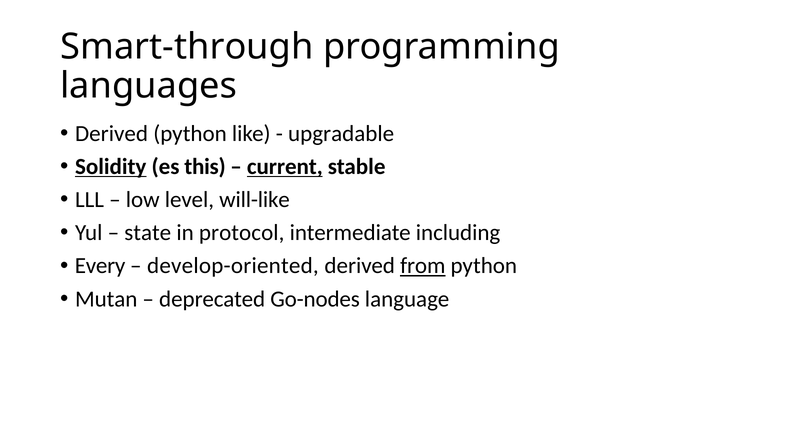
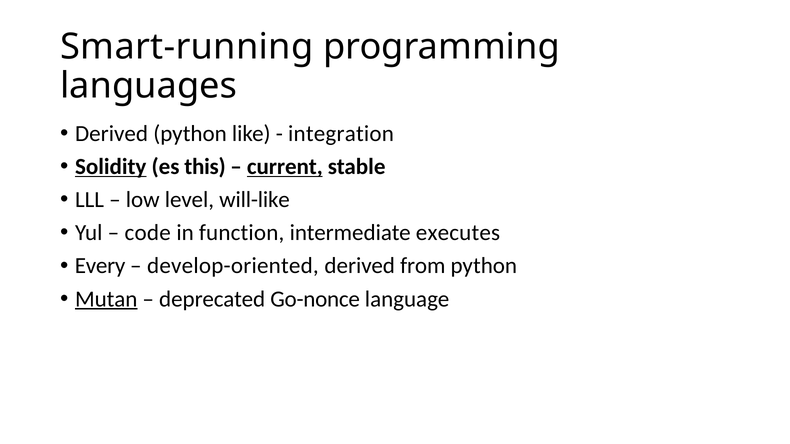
Smart-through: Smart-through -> Smart-running
upgradable: upgradable -> integration
state: state -> code
protocol: protocol -> function
including: including -> executes
from underline: present -> none
Mutan underline: none -> present
Go-nodes: Go-nodes -> Go-nonce
